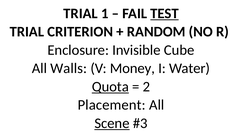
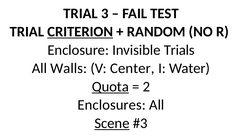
1: 1 -> 3
TEST underline: present -> none
CRITERION underline: none -> present
Cube: Cube -> Trials
Money: Money -> Center
Placement: Placement -> Enclosures
